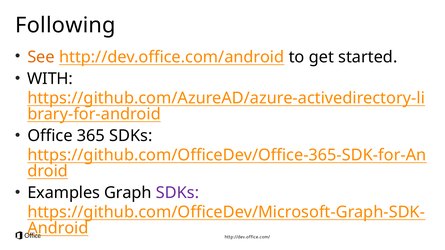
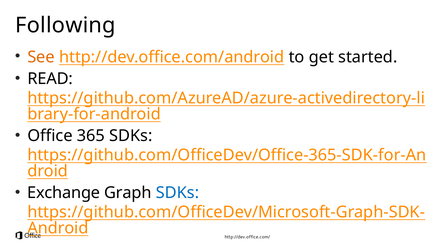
WITH: WITH -> READ
Examples: Examples -> Exchange
SDKs at (178, 193) colour: purple -> blue
